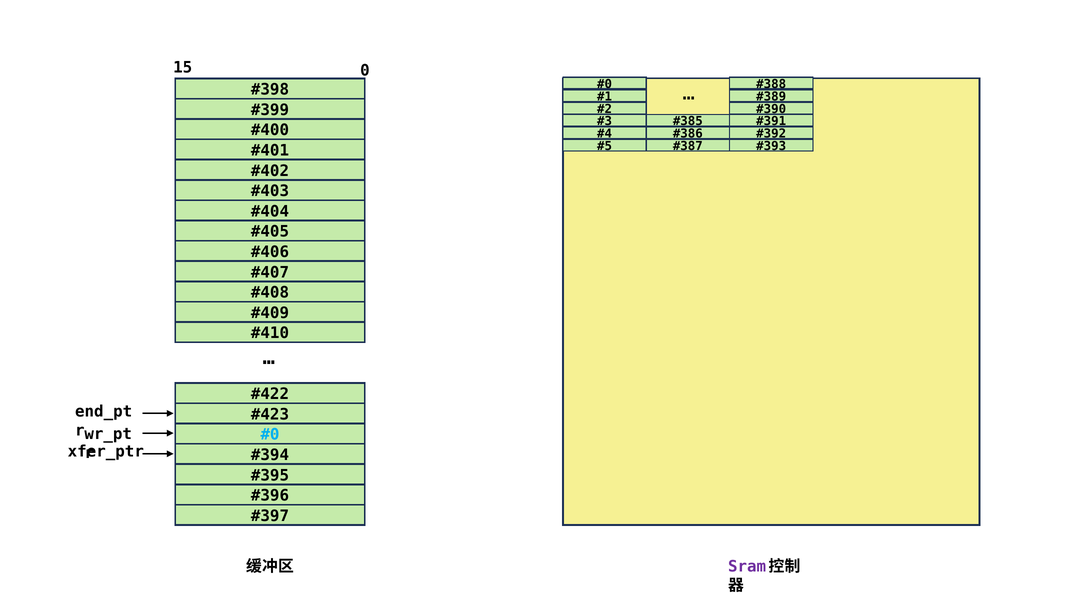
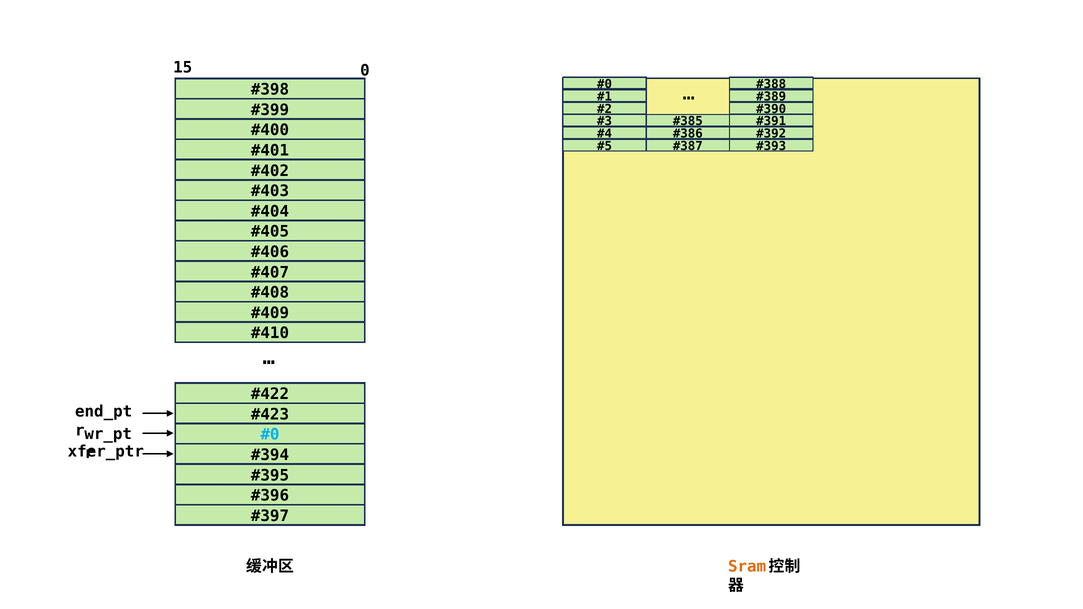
Sram colour: purple -> orange
